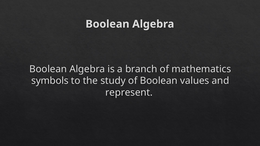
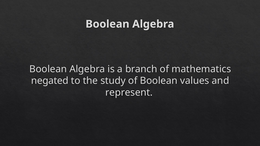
symbols: symbols -> negated
